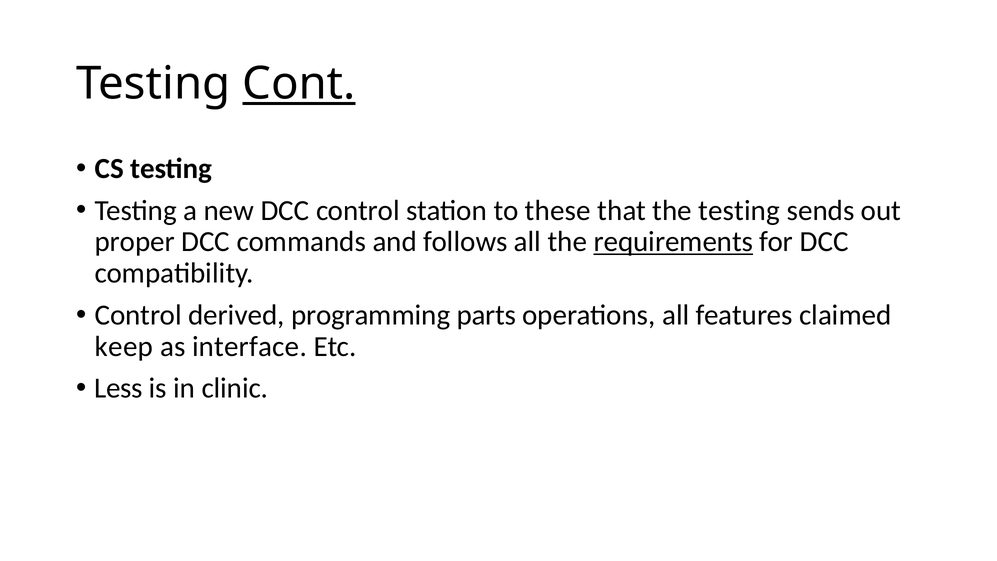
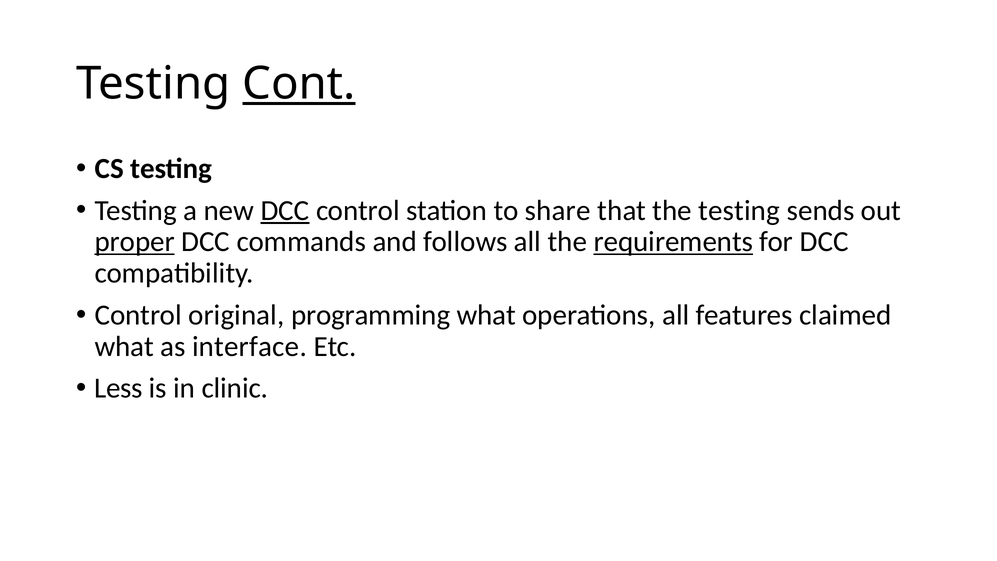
DCC at (285, 210) underline: none -> present
these: these -> share
proper underline: none -> present
derived: derived -> original
programming parts: parts -> what
keep at (124, 346): keep -> what
